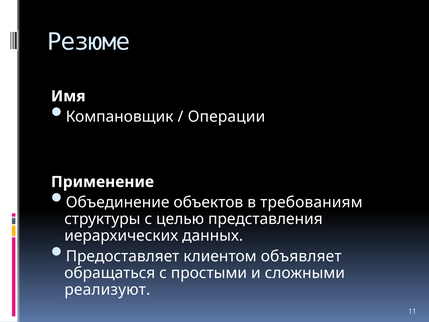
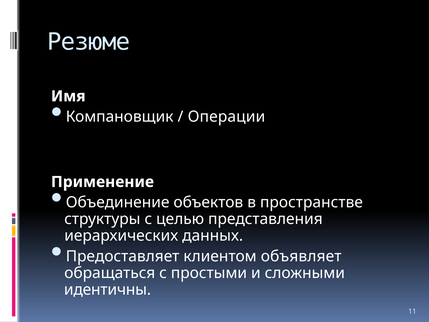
требованиям: требованиям -> пространстве
реализуют: реализуют -> идентичны
